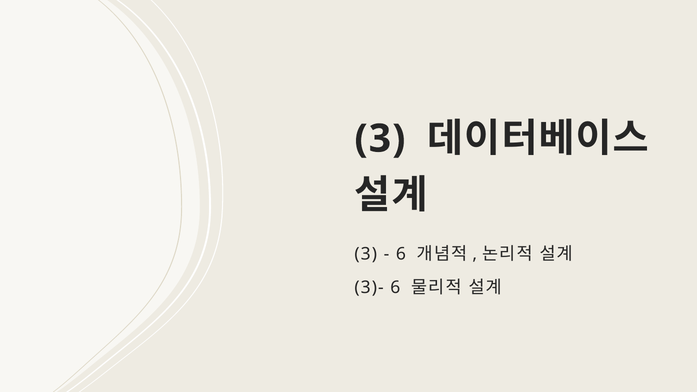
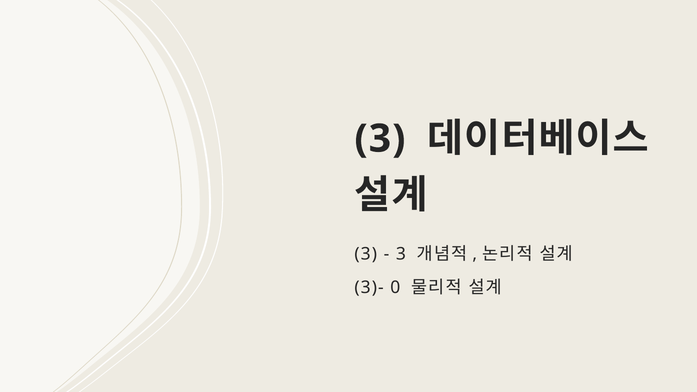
6 at (401, 254): 6 -> 3
3)- 6: 6 -> 0
